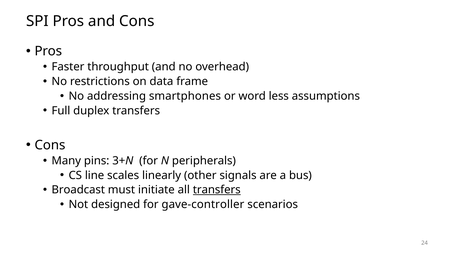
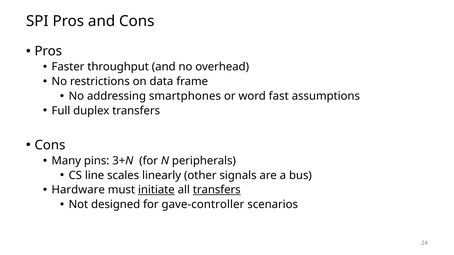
less: less -> fast
Broadcast: Broadcast -> Hardware
initiate underline: none -> present
